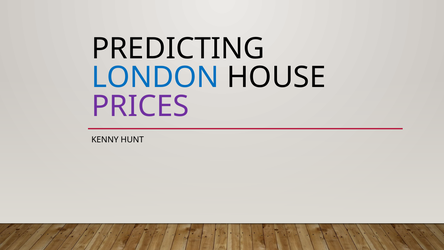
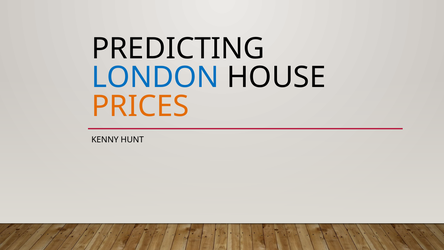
PRICES colour: purple -> orange
